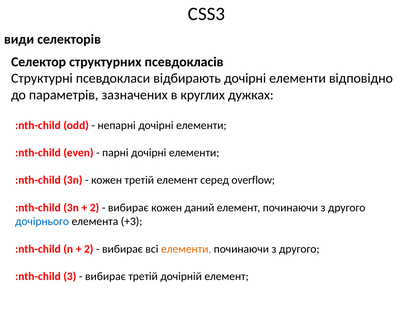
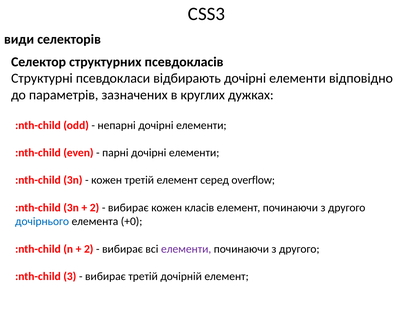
даний: даний -> класів
+3: +3 -> +0
елементи at (186, 250) colour: orange -> purple
